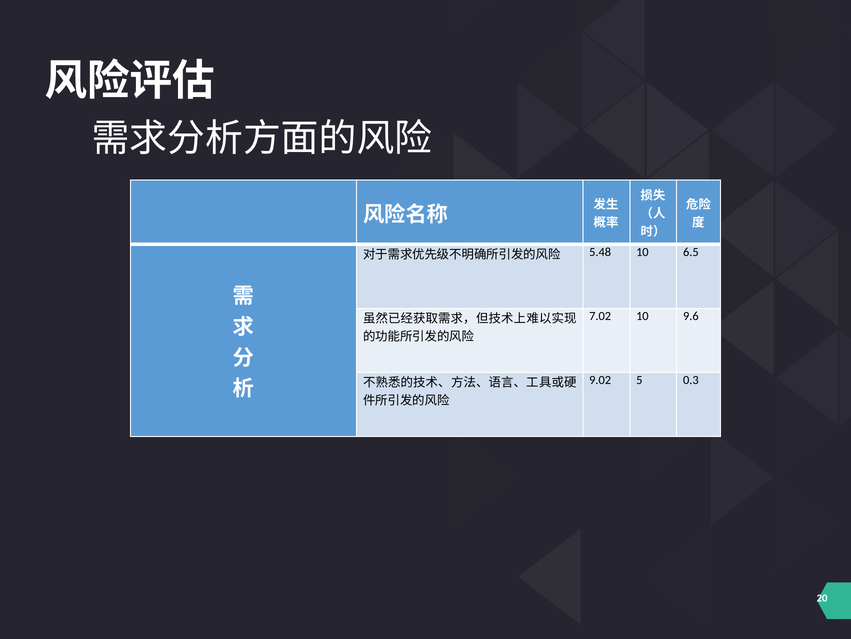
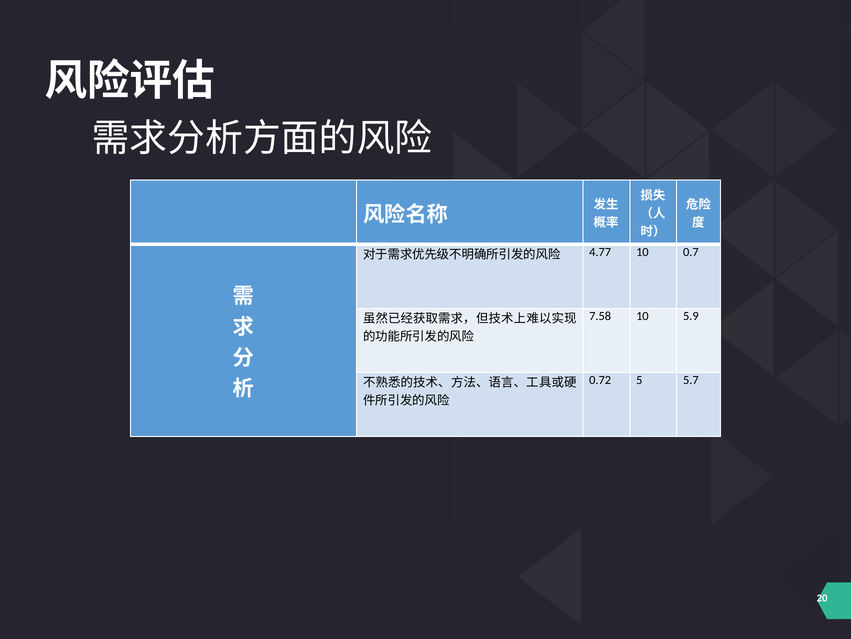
5.48: 5.48 -> 4.77
6.5: 6.5 -> 0.7
7.02: 7.02 -> 7.58
9.6: 9.6 -> 5.9
9.02: 9.02 -> 0.72
0.3: 0.3 -> 5.7
